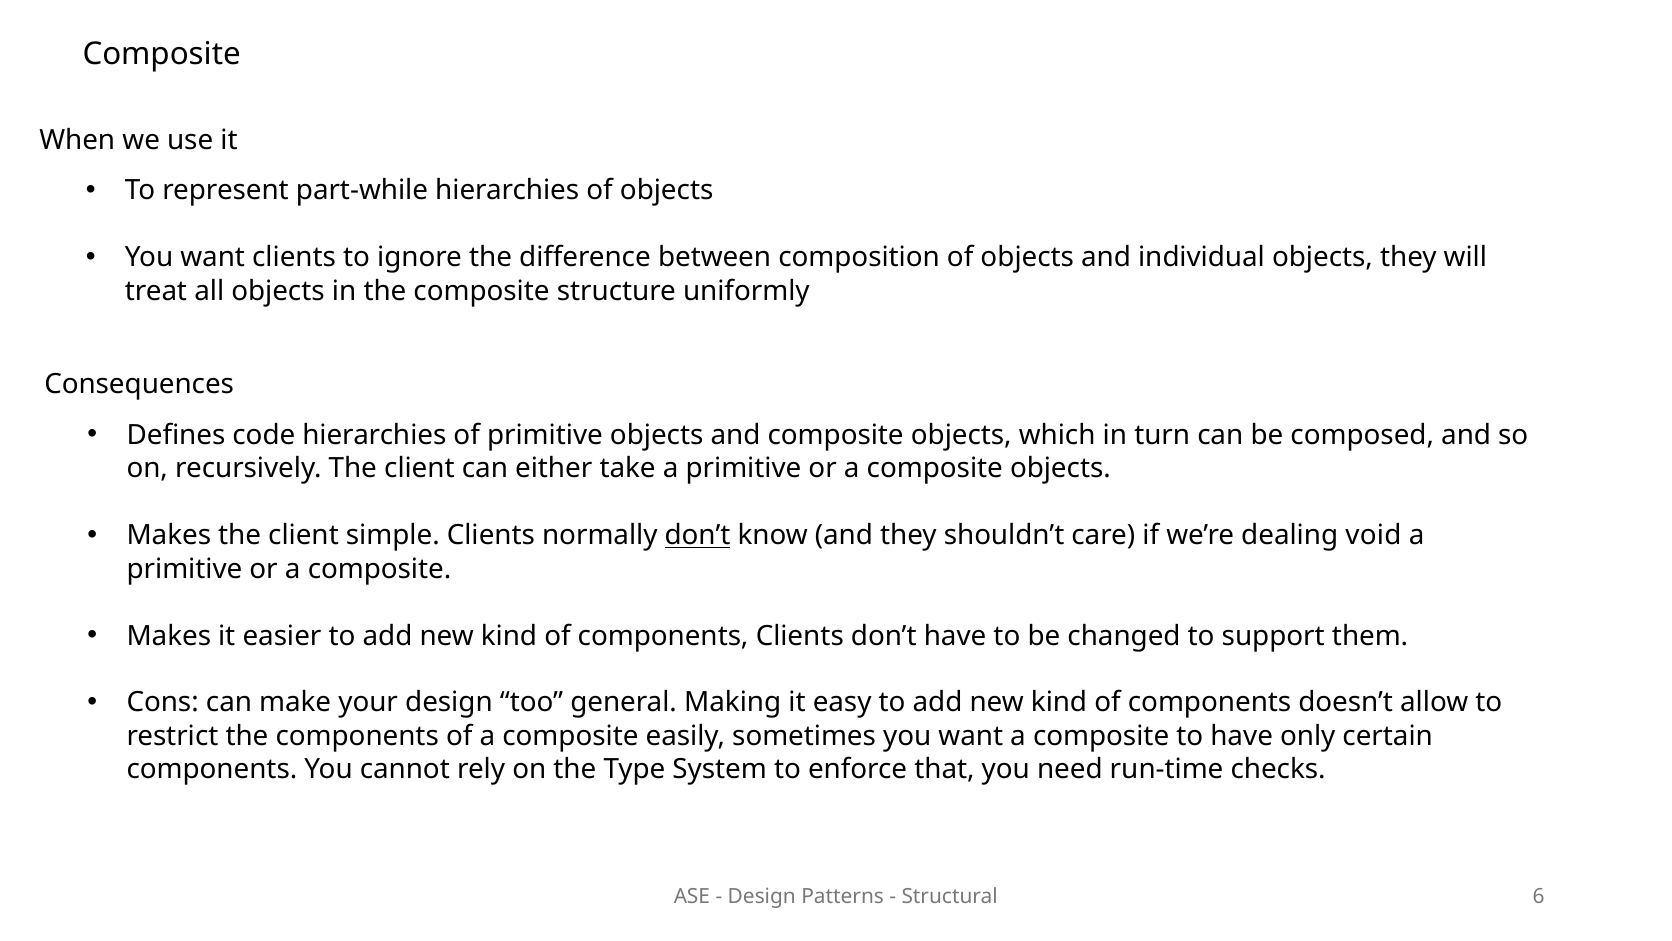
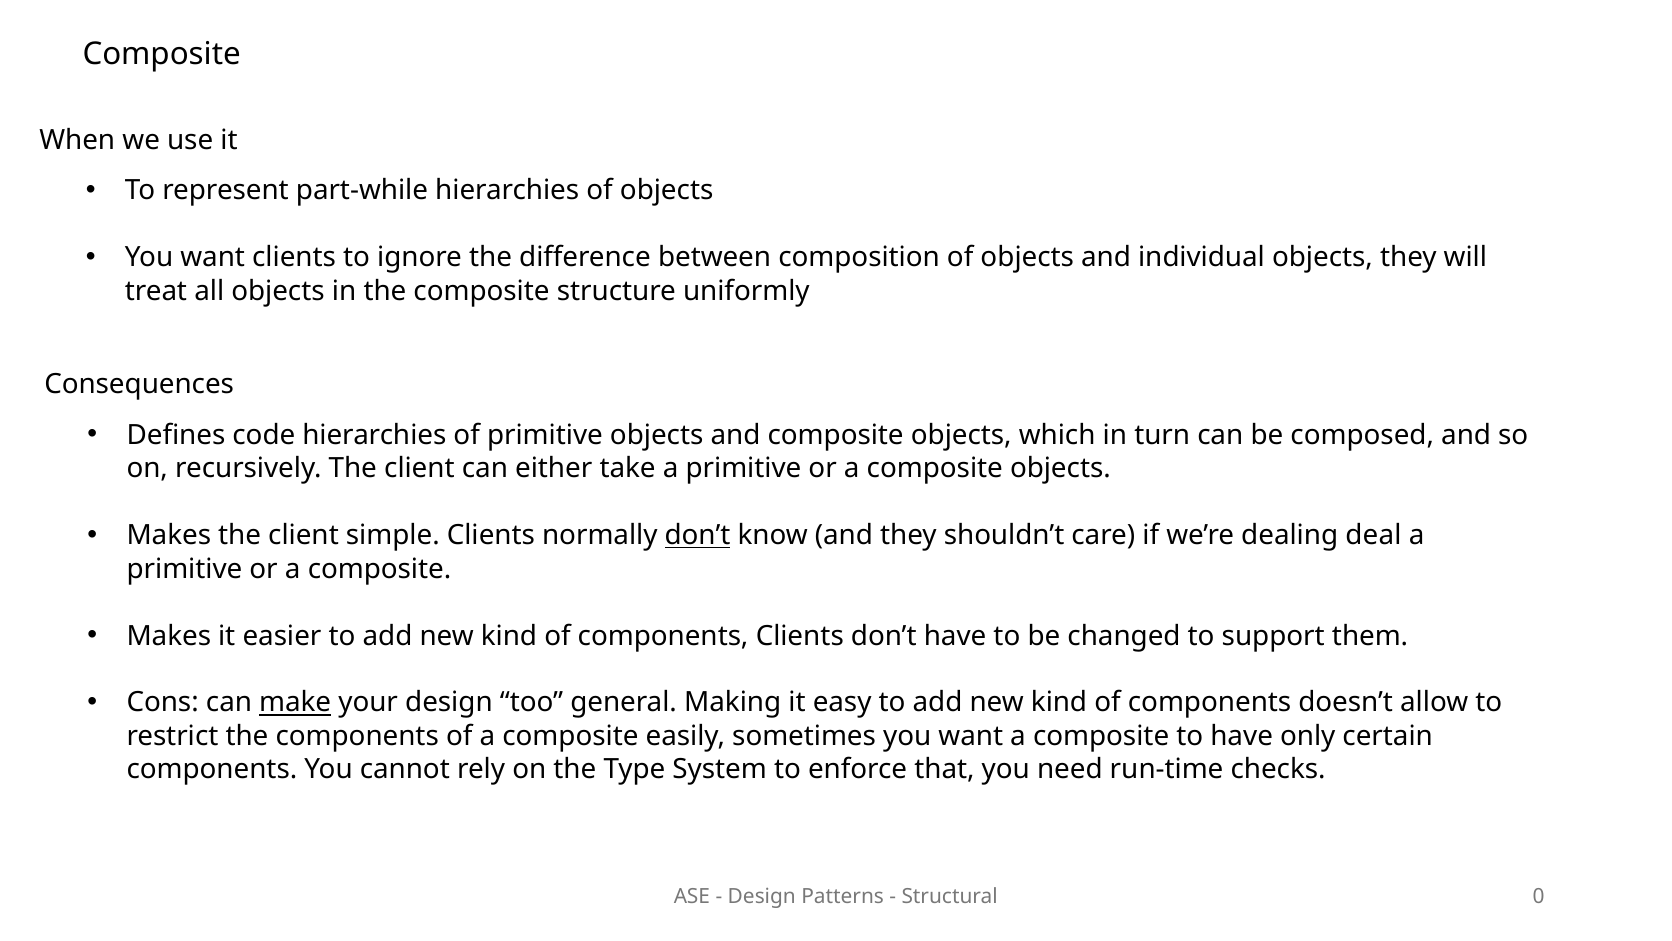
void: void -> deal
make underline: none -> present
6: 6 -> 0
